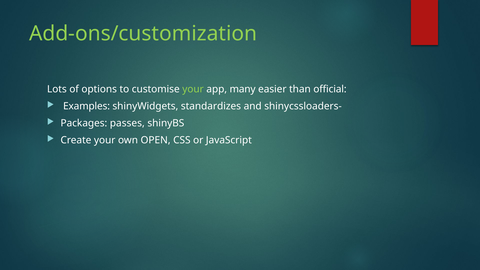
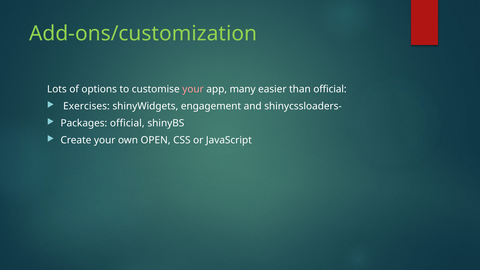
your at (193, 89) colour: light green -> pink
Examples: Examples -> Exercises
standardizes: standardizes -> engagement
Packages passes: passes -> official
